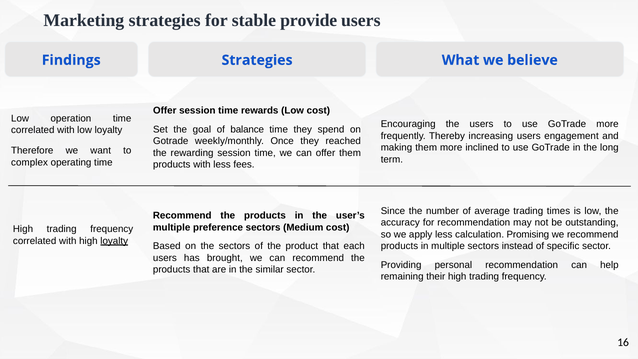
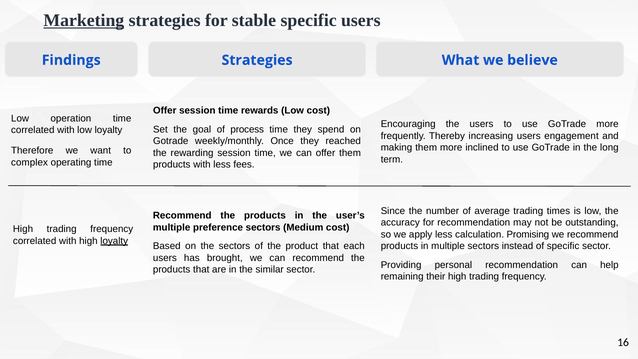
Marketing underline: none -> present
stable provide: provide -> specific
balance: balance -> process
